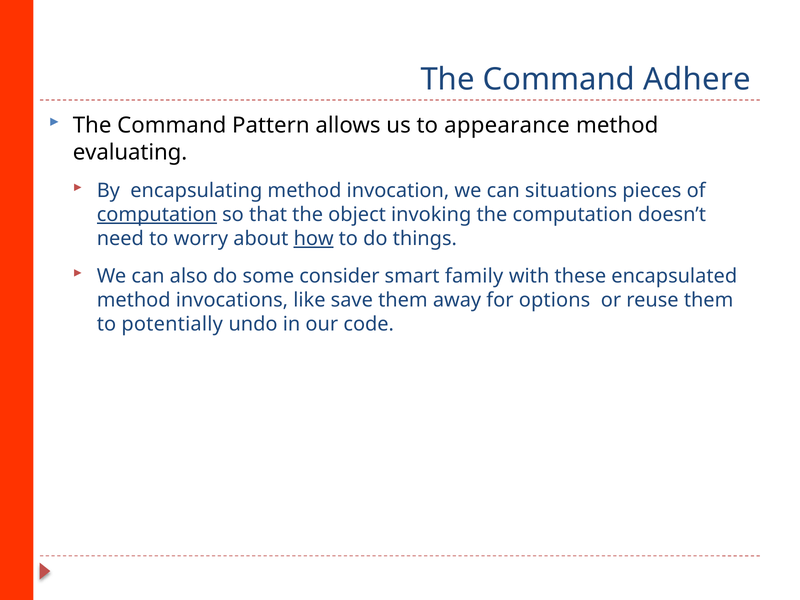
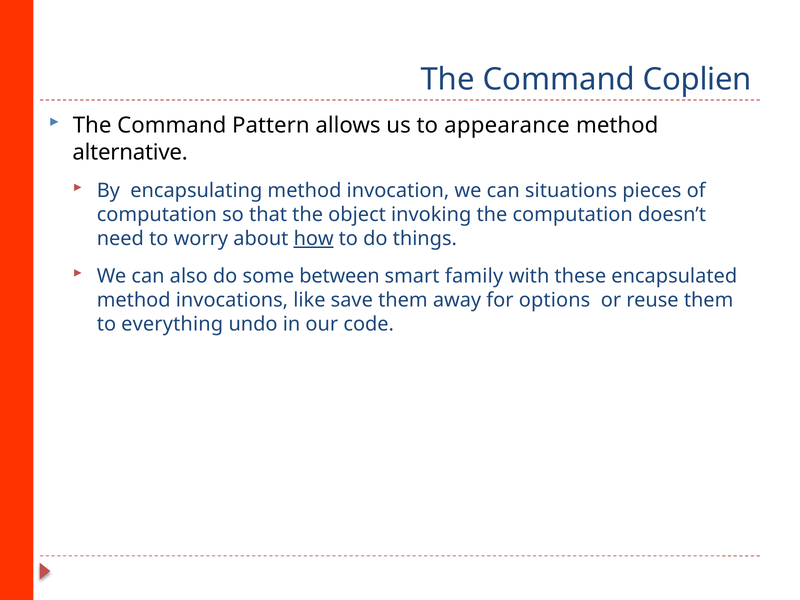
Adhere: Adhere -> Coplien
evaluating: evaluating -> alternative
computation at (157, 215) underline: present -> none
consider: consider -> between
potentially: potentially -> everything
